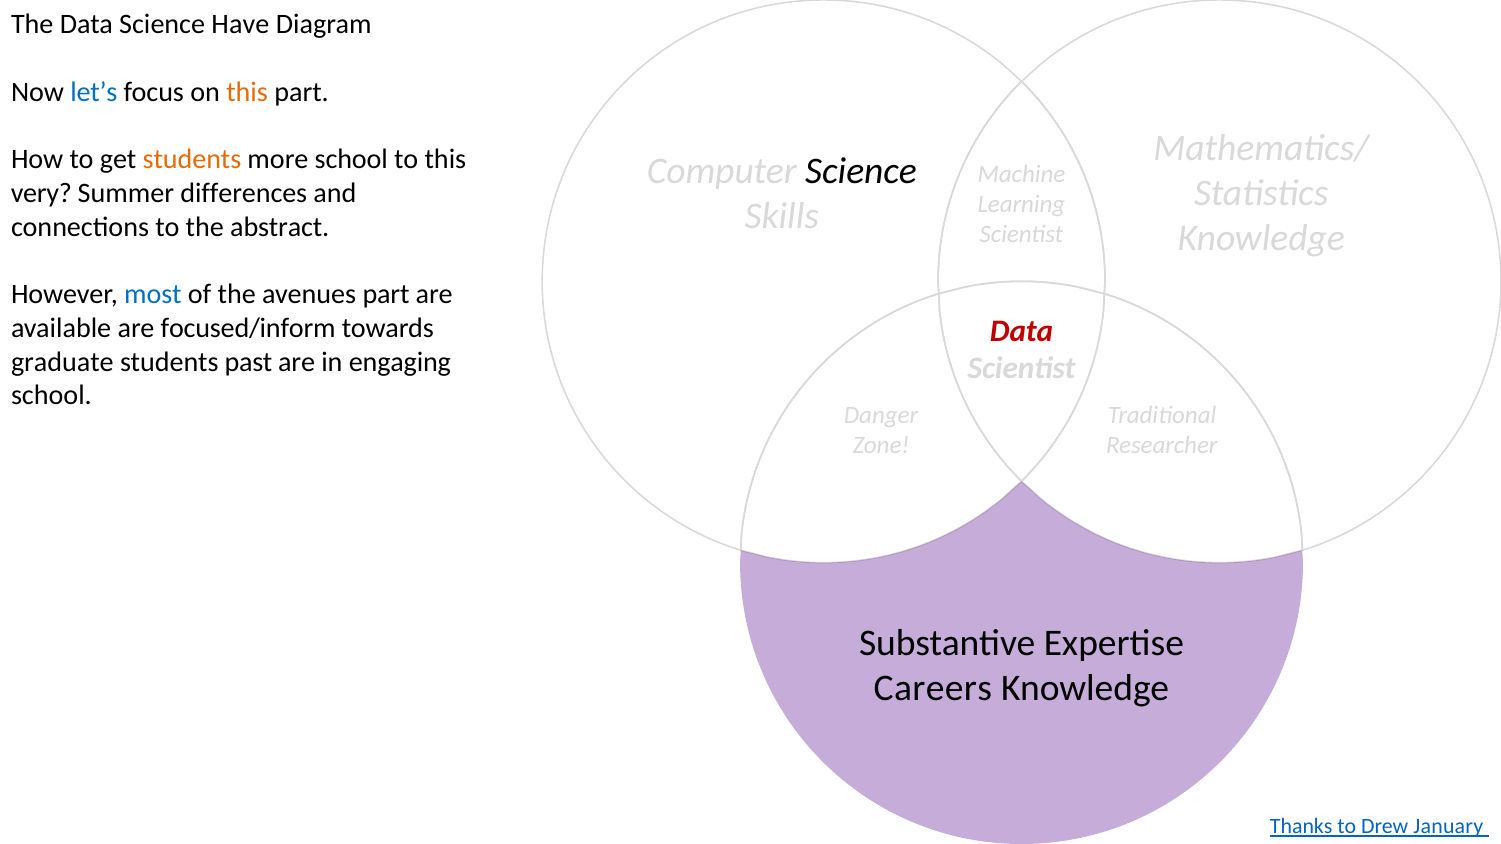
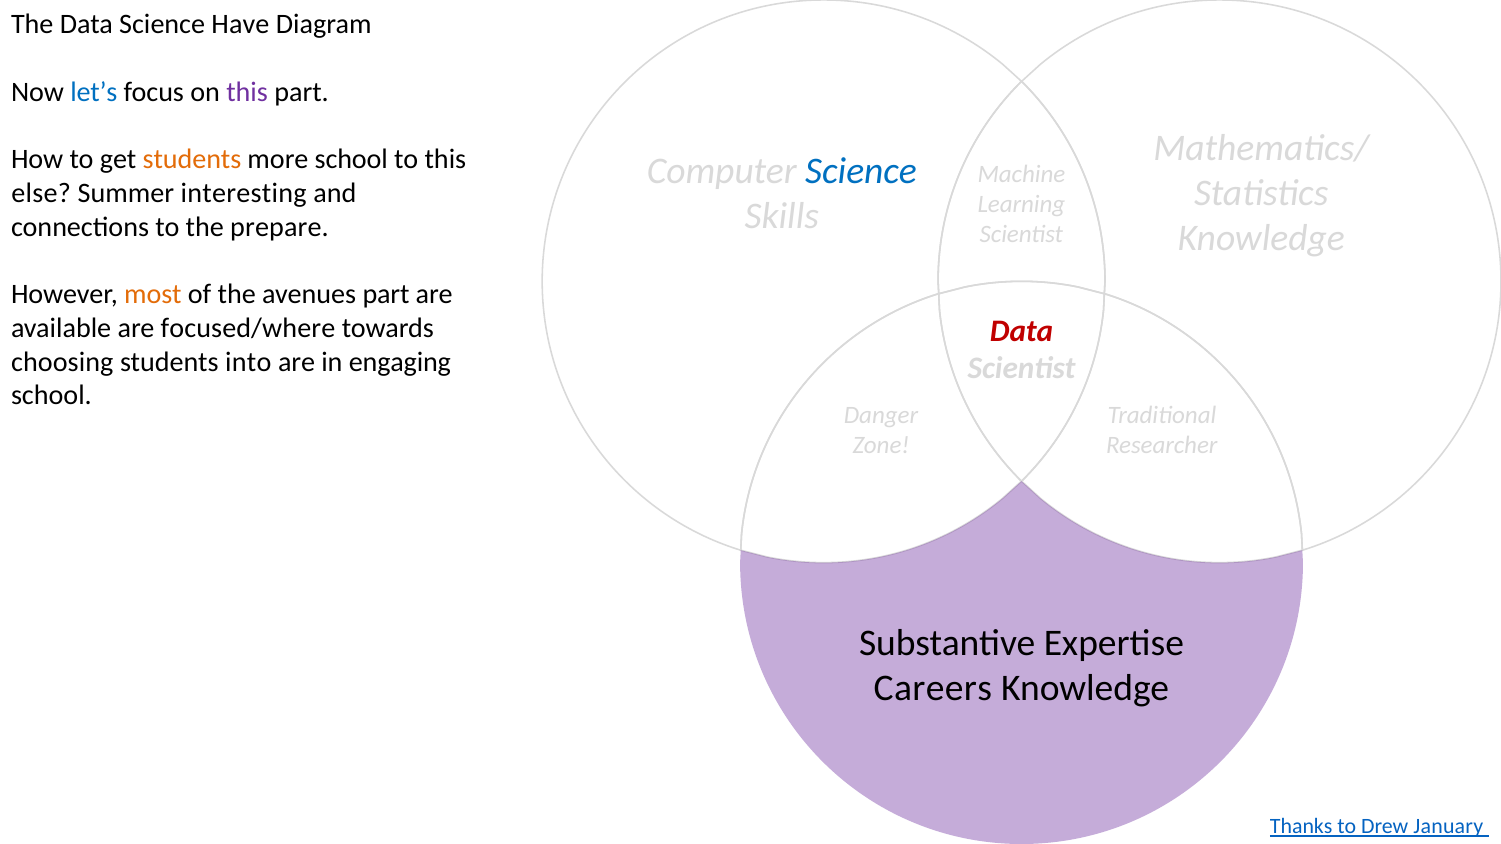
this at (247, 92) colour: orange -> purple
Science at (861, 171) colour: black -> blue
very: very -> else
differences: differences -> interesting
abstract: abstract -> prepare
most colour: blue -> orange
focused/inform: focused/inform -> focused/where
graduate: graduate -> choosing
past: past -> into
